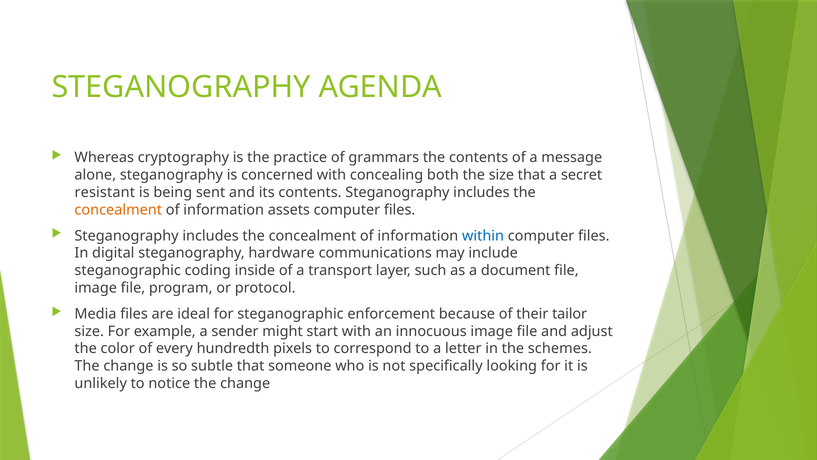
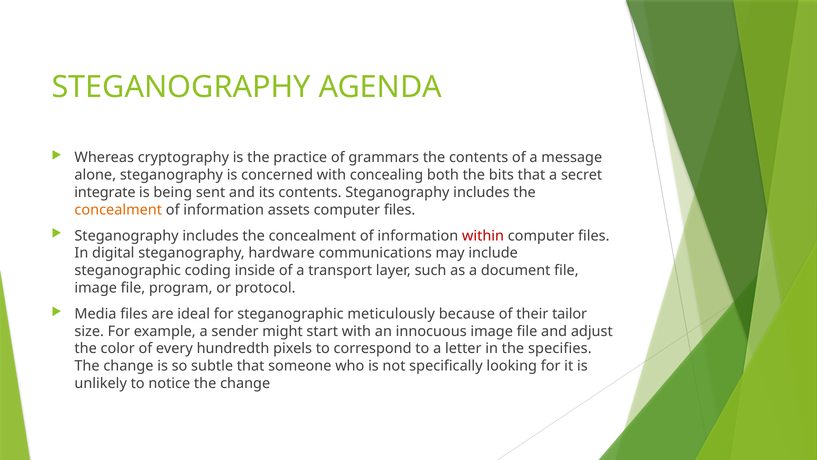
the size: size -> bits
resistant: resistant -> integrate
within colour: blue -> red
enforcement: enforcement -> meticulously
schemes: schemes -> specifies
